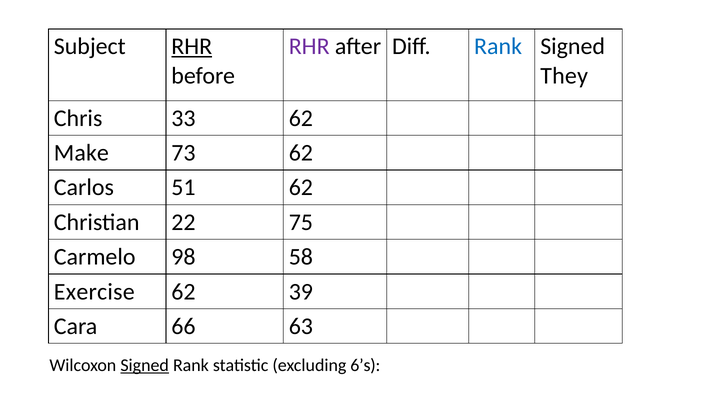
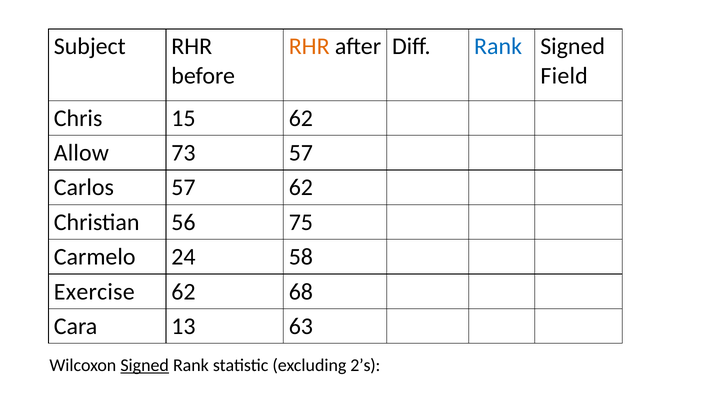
RHR at (192, 47) underline: present -> none
RHR at (309, 47) colour: purple -> orange
They: They -> Field
33: 33 -> 15
Make: Make -> Allow
73 62: 62 -> 57
Carlos 51: 51 -> 57
22: 22 -> 56
98: 98 -> 24
39: 39 -> 68
66: 66 -> 13
6’s: 6’s -> 2’s
